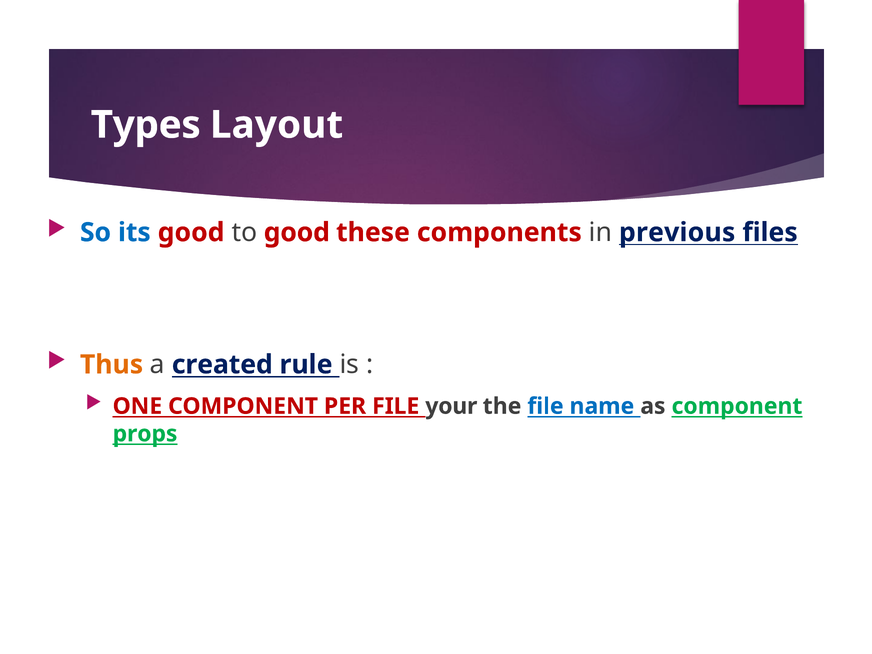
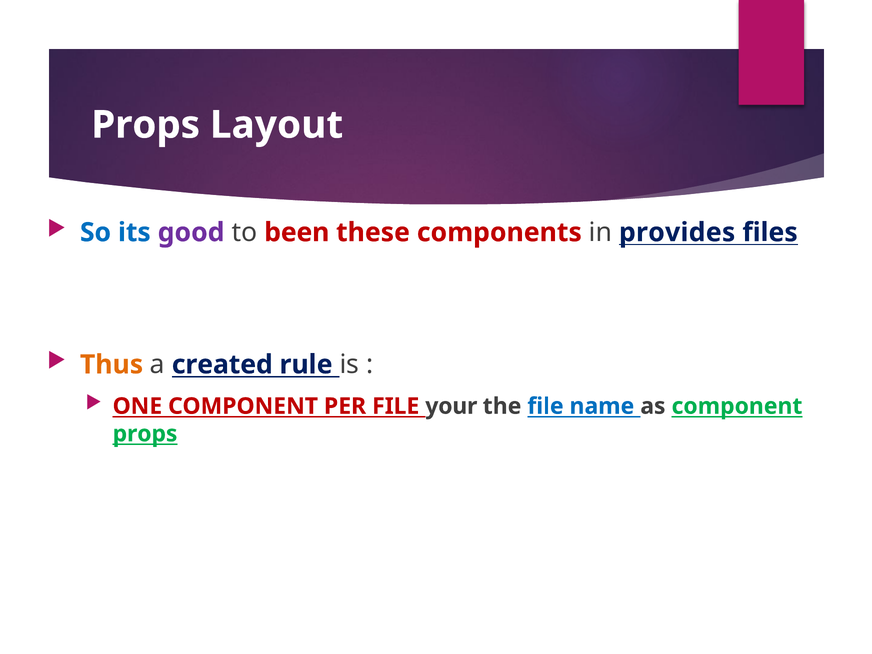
Types at (146, 125): Types -> Props
good at (191, 232) colour: red -> purple
to good: good -> been
previous: previous -> provides
